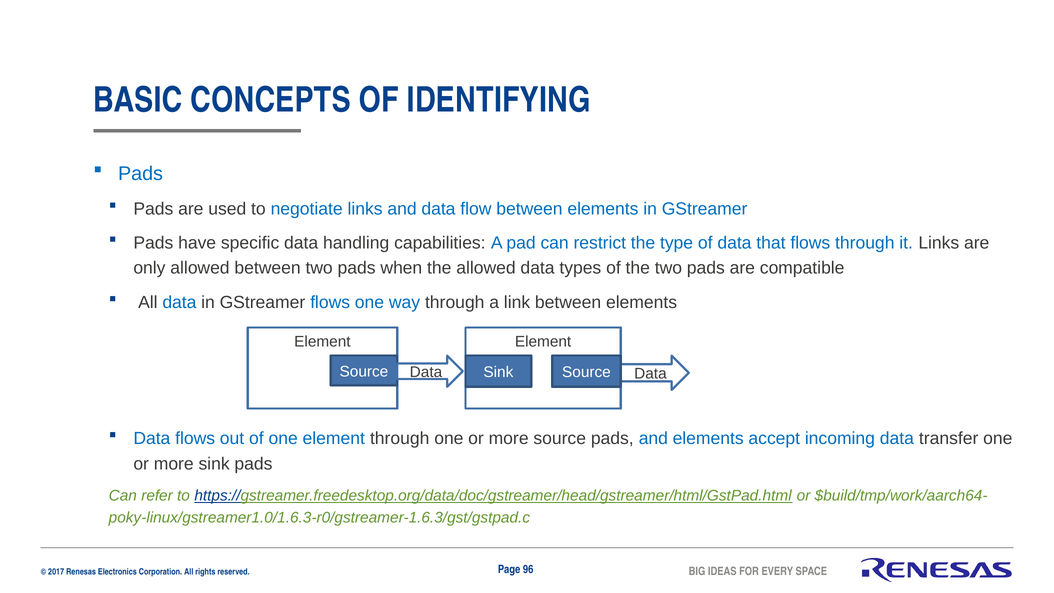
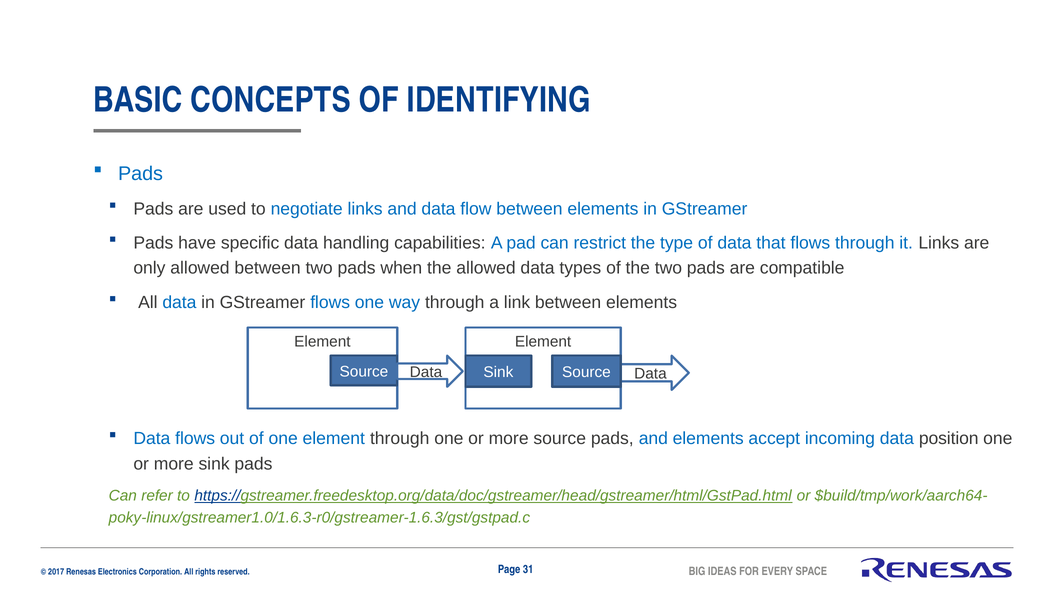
transfer: transfer -> position
96: 96 -> 31
